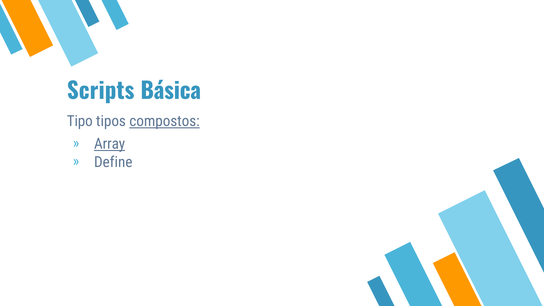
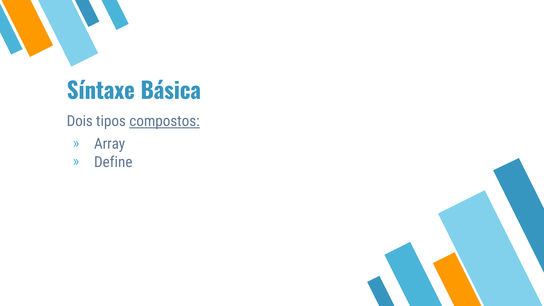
Scripts: Scripts -> Síntaxe
Tipo: Tipo -> Dois
Array underline: present -> none
